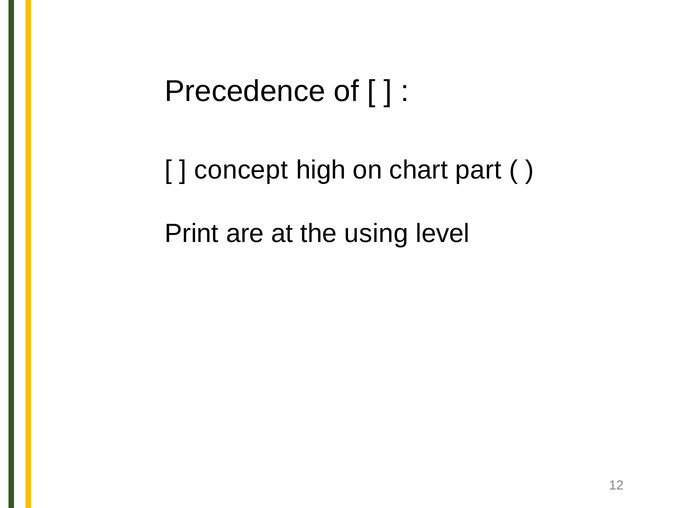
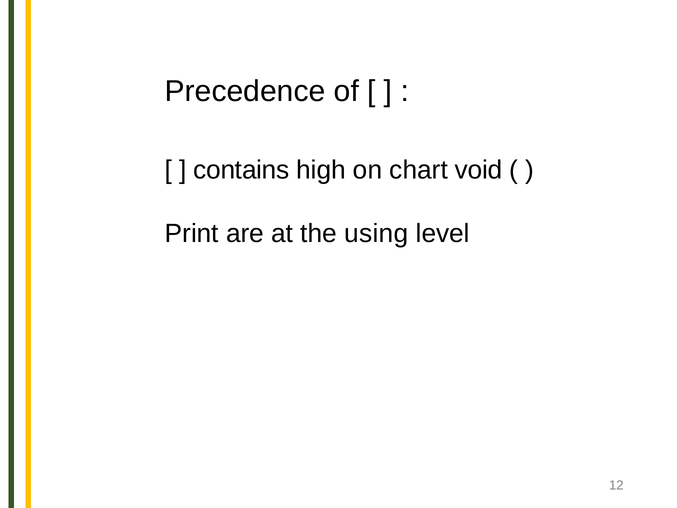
concept: concept -> contains
part: part -> void
